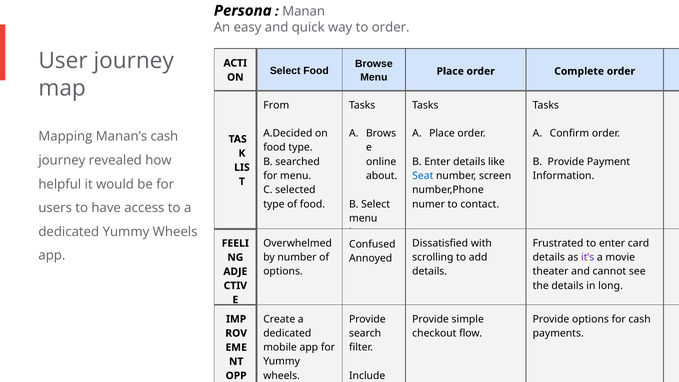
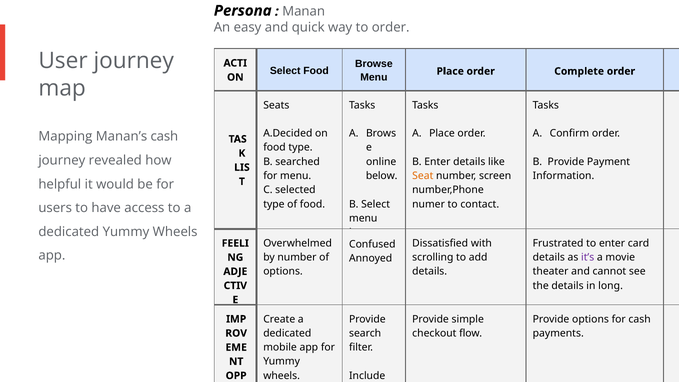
From: From -> Seats
about: about -> below
Seat colour: blue -> orange
